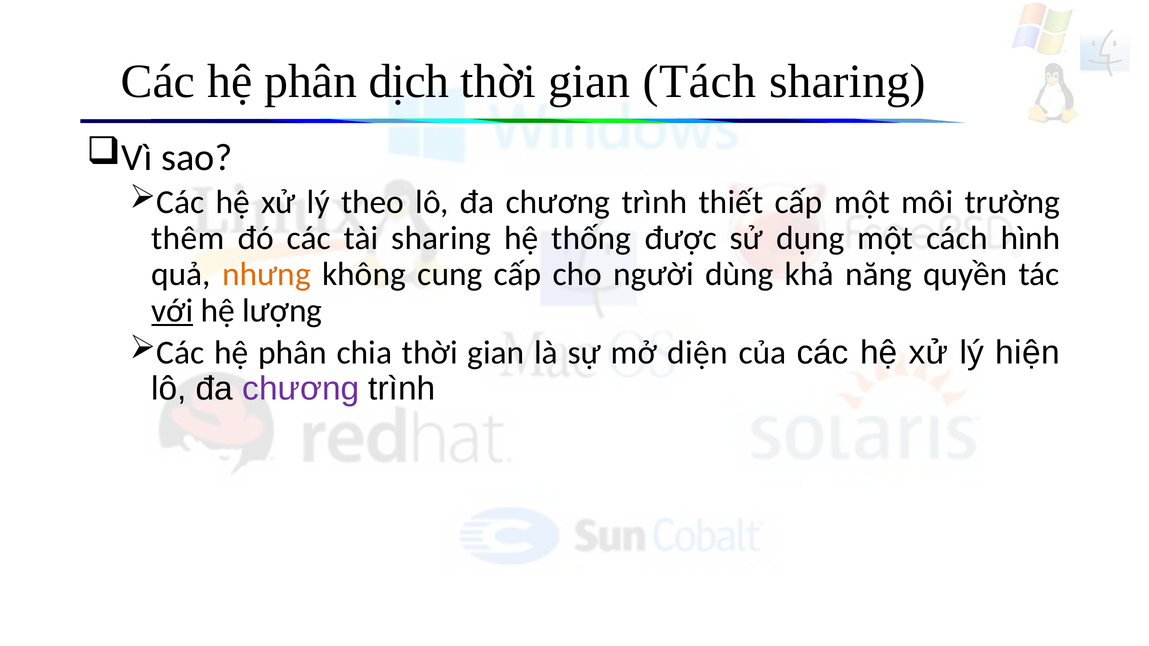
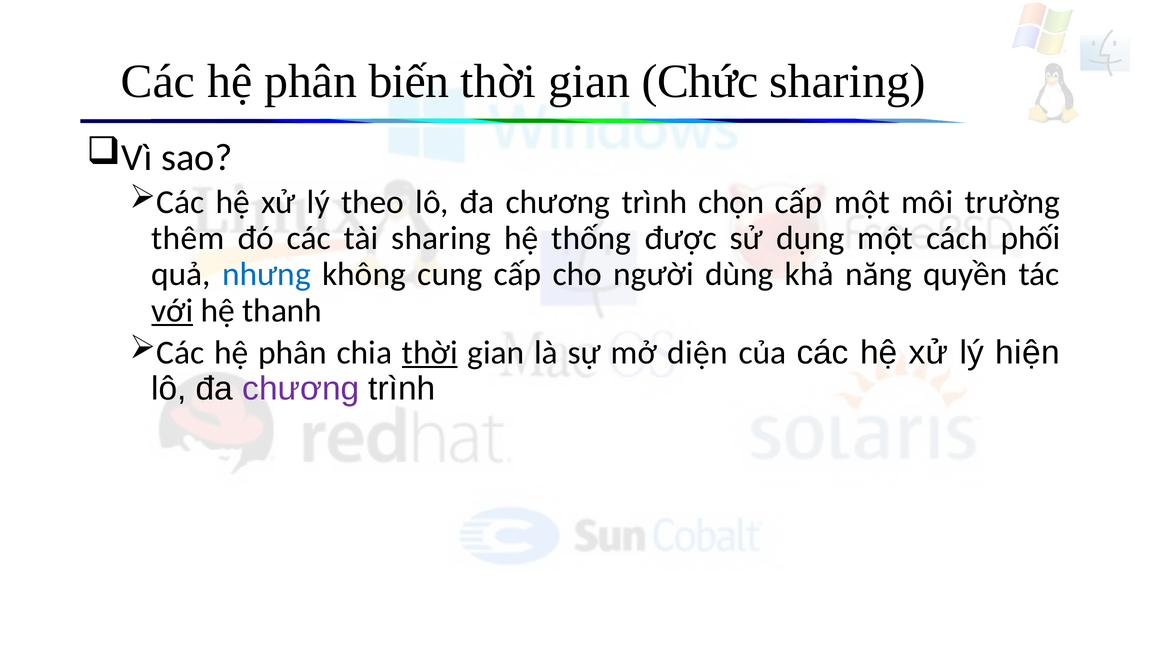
dịch: dịch -> biến
Tách: Tách -> Chức
thiết: thiết -> chọn
hình: hình -> phối
nhưng colour: orange -> blue
lượng: lượng -> thanh
thời at (430, 353) underline: none -> present
